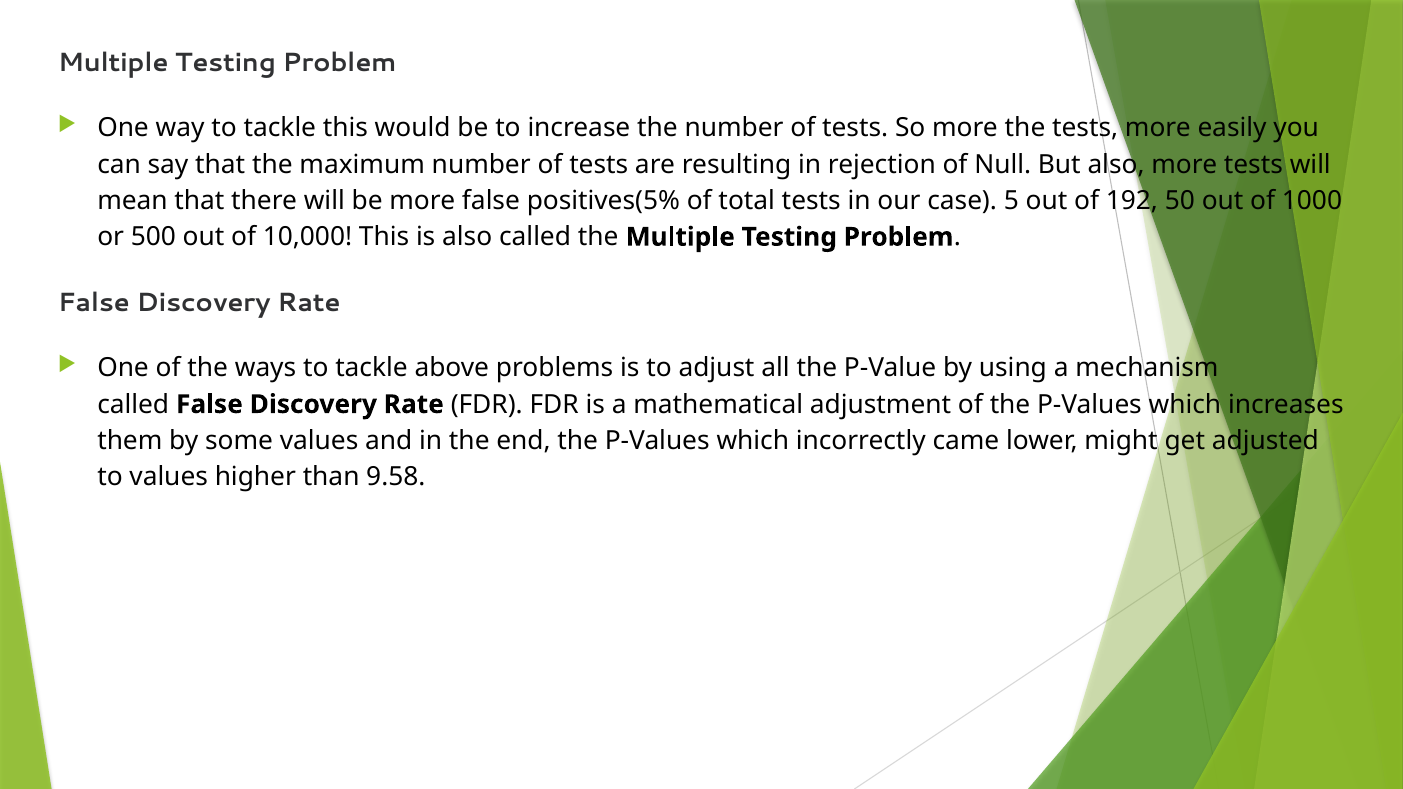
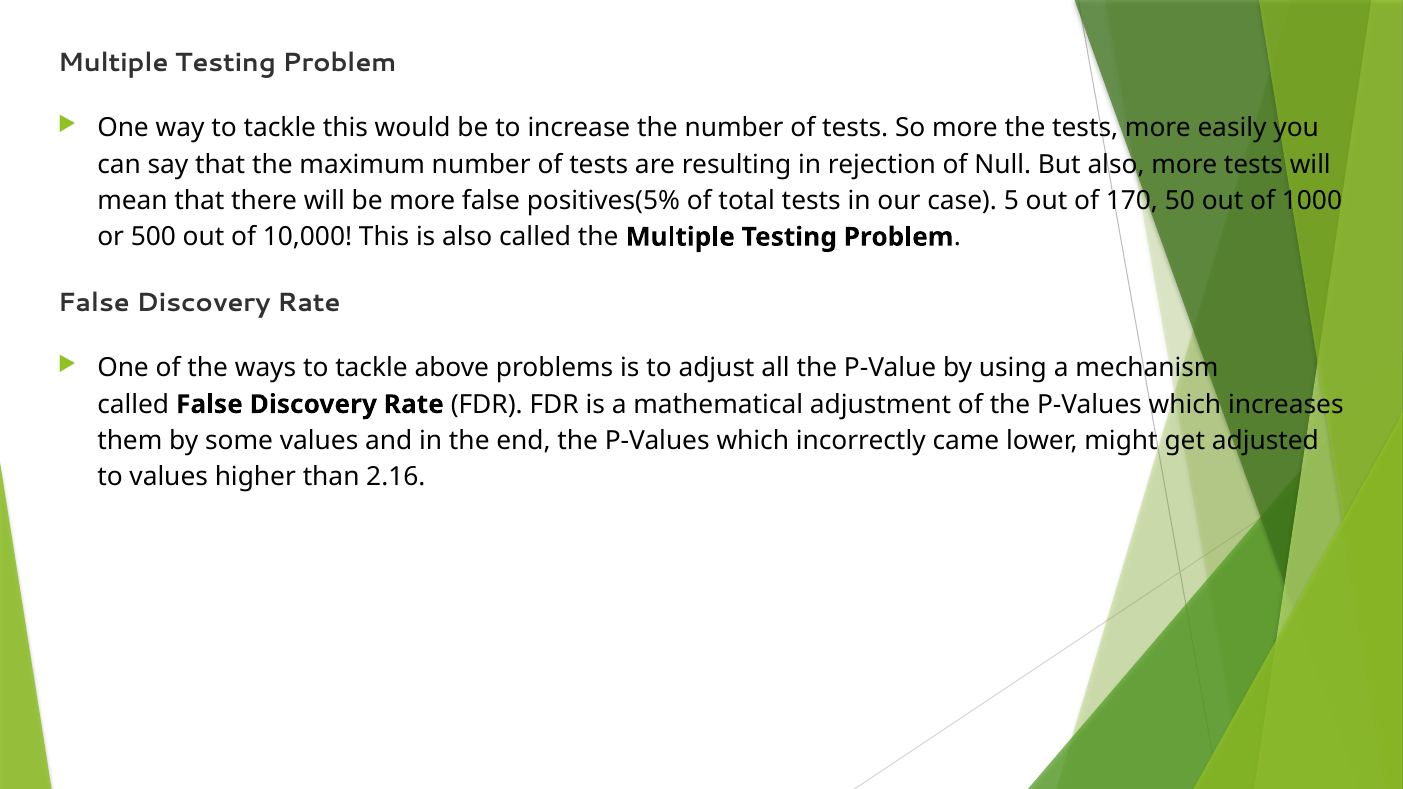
192: 192 -> 170
9.58: 9.58 -> 2.16
